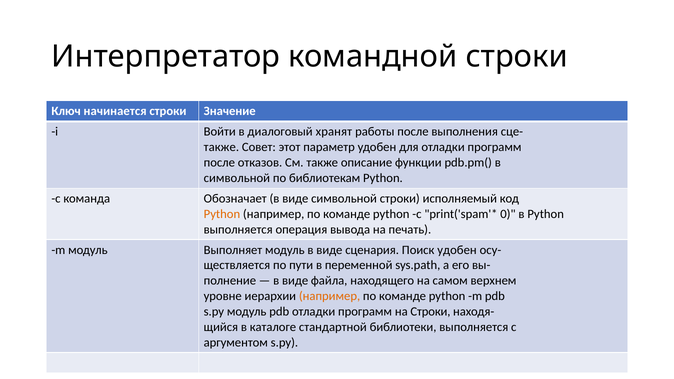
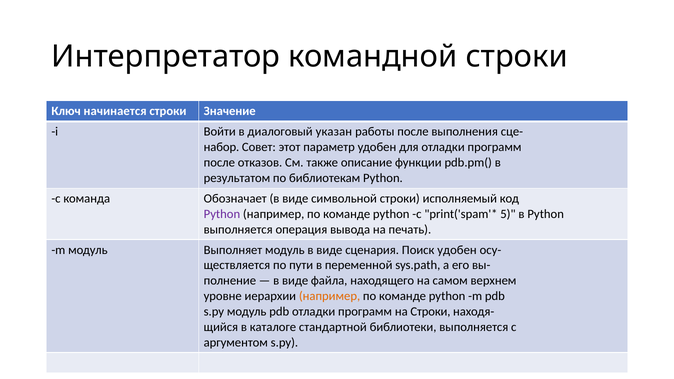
хранят: хранят -> указан
также at (221, 147): также -> набор
символьной at (237, 178): символьной -> результатом
Python at (222, 214) colour: orange -> purple
0: 0 -> 5
